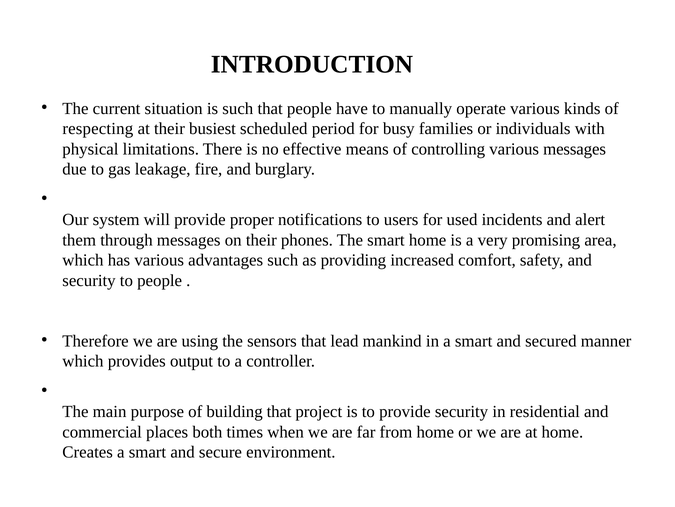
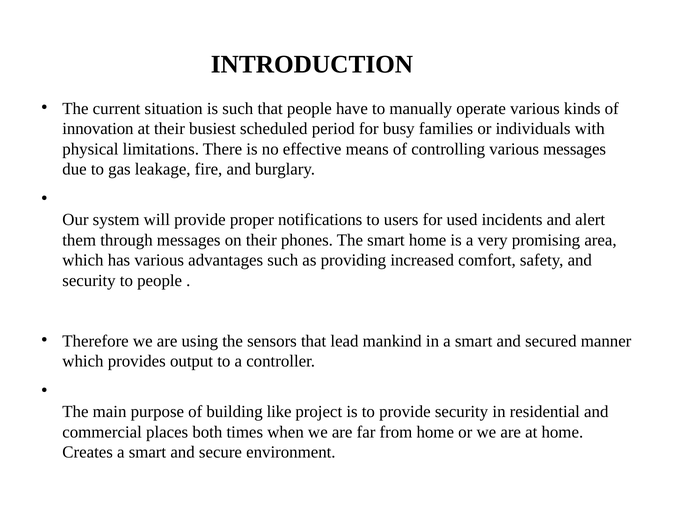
respecting: respecting -> innovation
building that: that -> like
